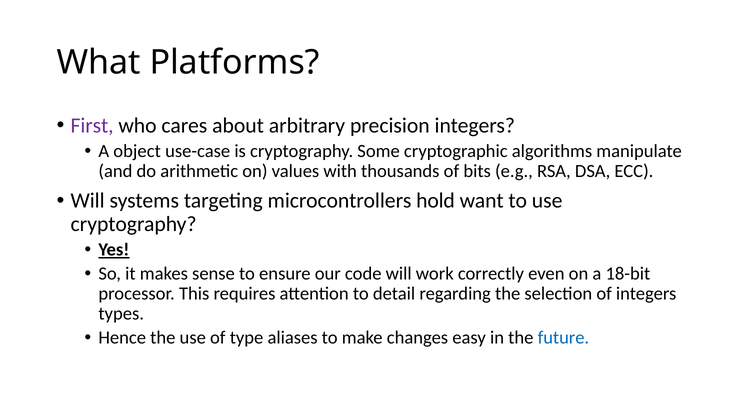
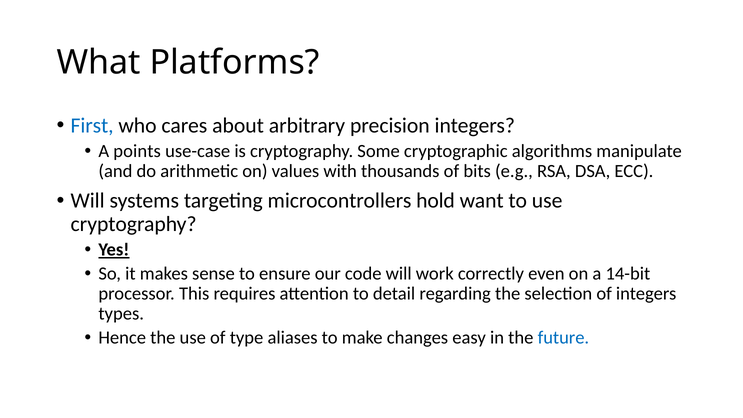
First colour: purple -> blue
object: object -> points
18-bit: 18-bit -> 14-bit
